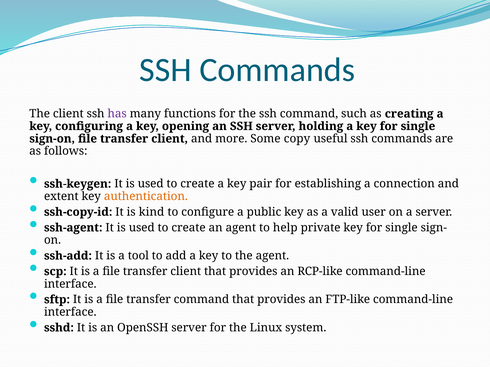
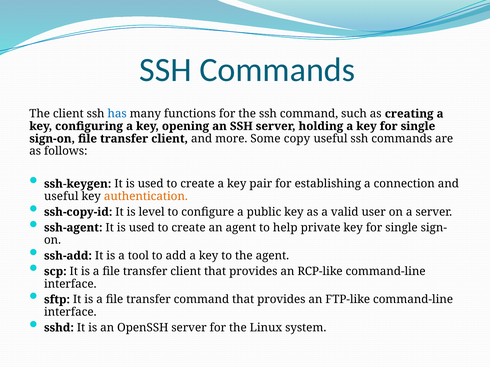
has colour: purple -> blue
extent at (61, 197): extent -> useful
kind: kind -> level
